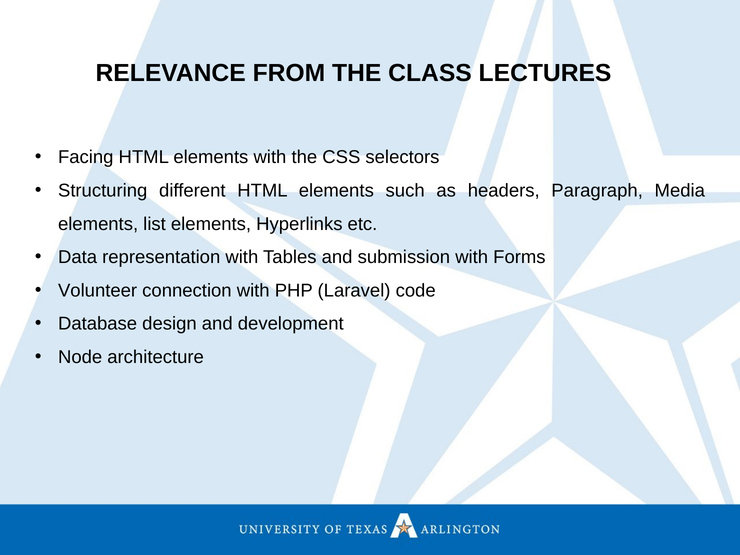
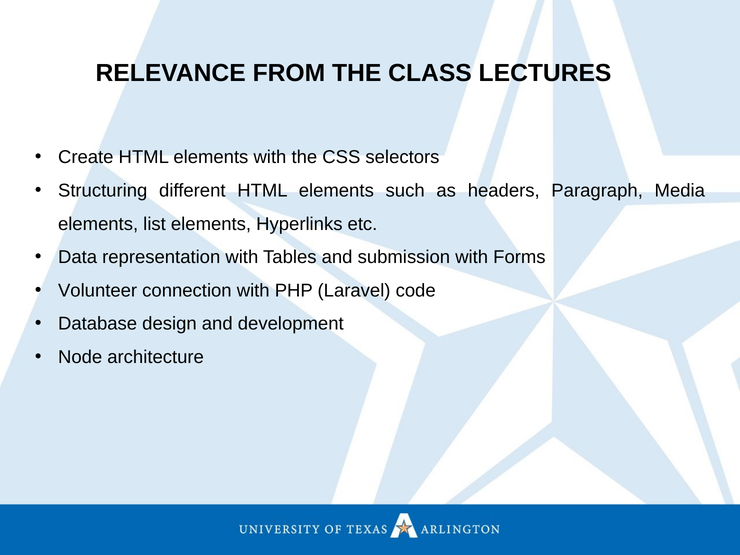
Facing: Facing -> Create
